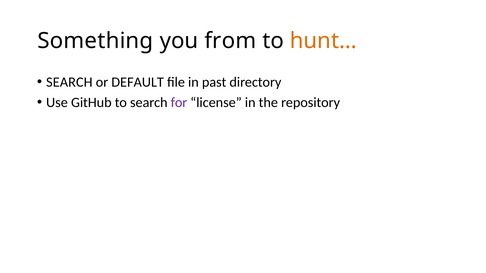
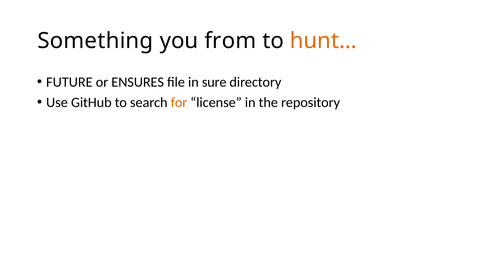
SEARCH at (69, 82): SEARCH -> FUTURE
DEFAULT: DEFAULT -> ENSURES
past: past -> sure
for colour: purple -> orange
